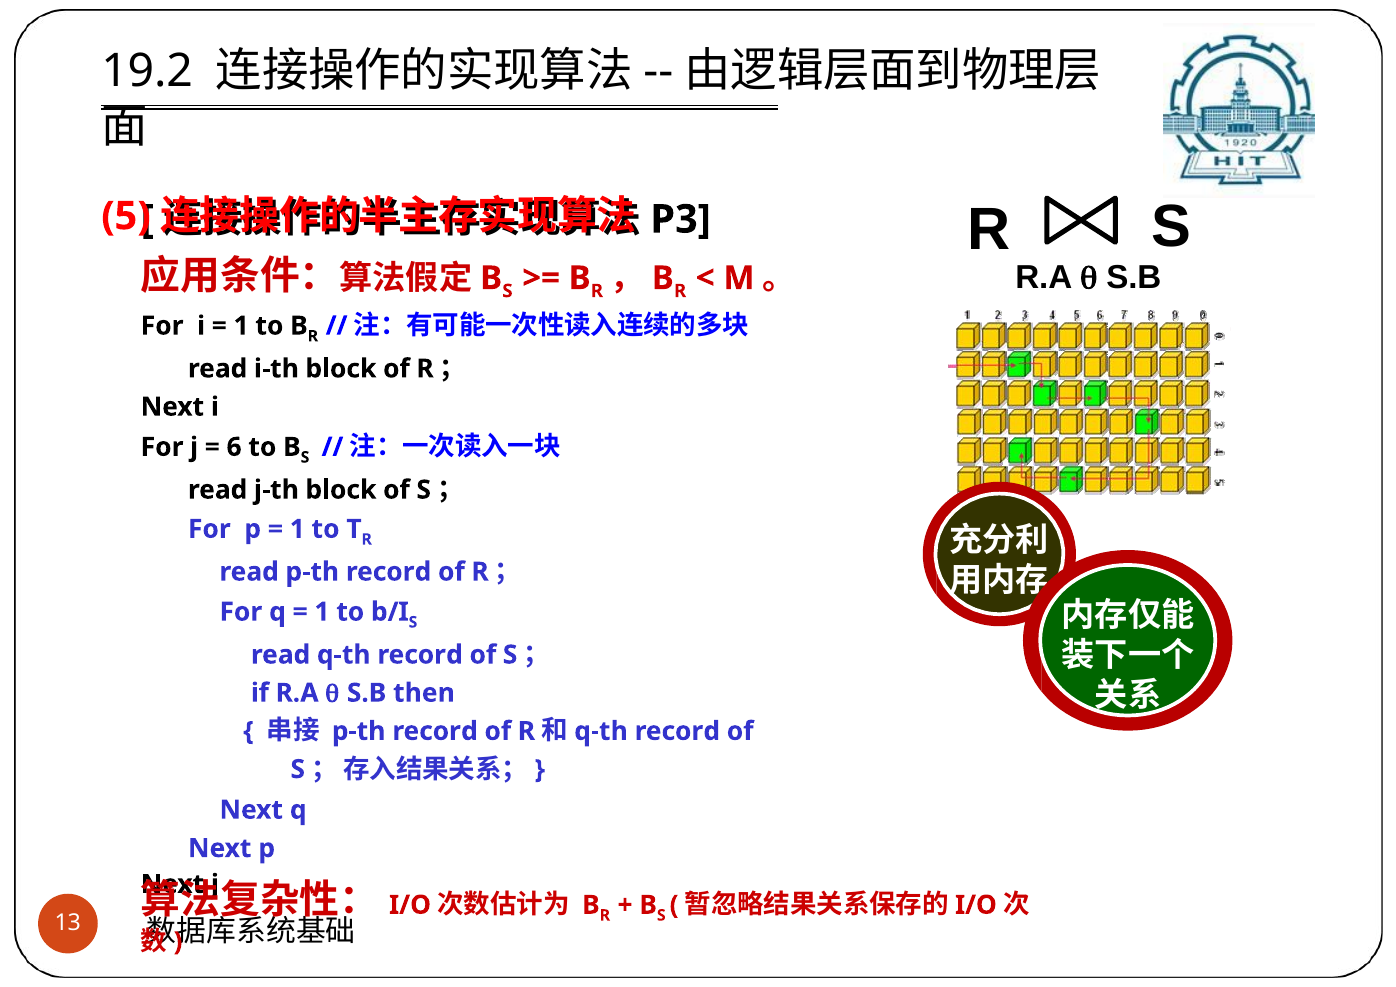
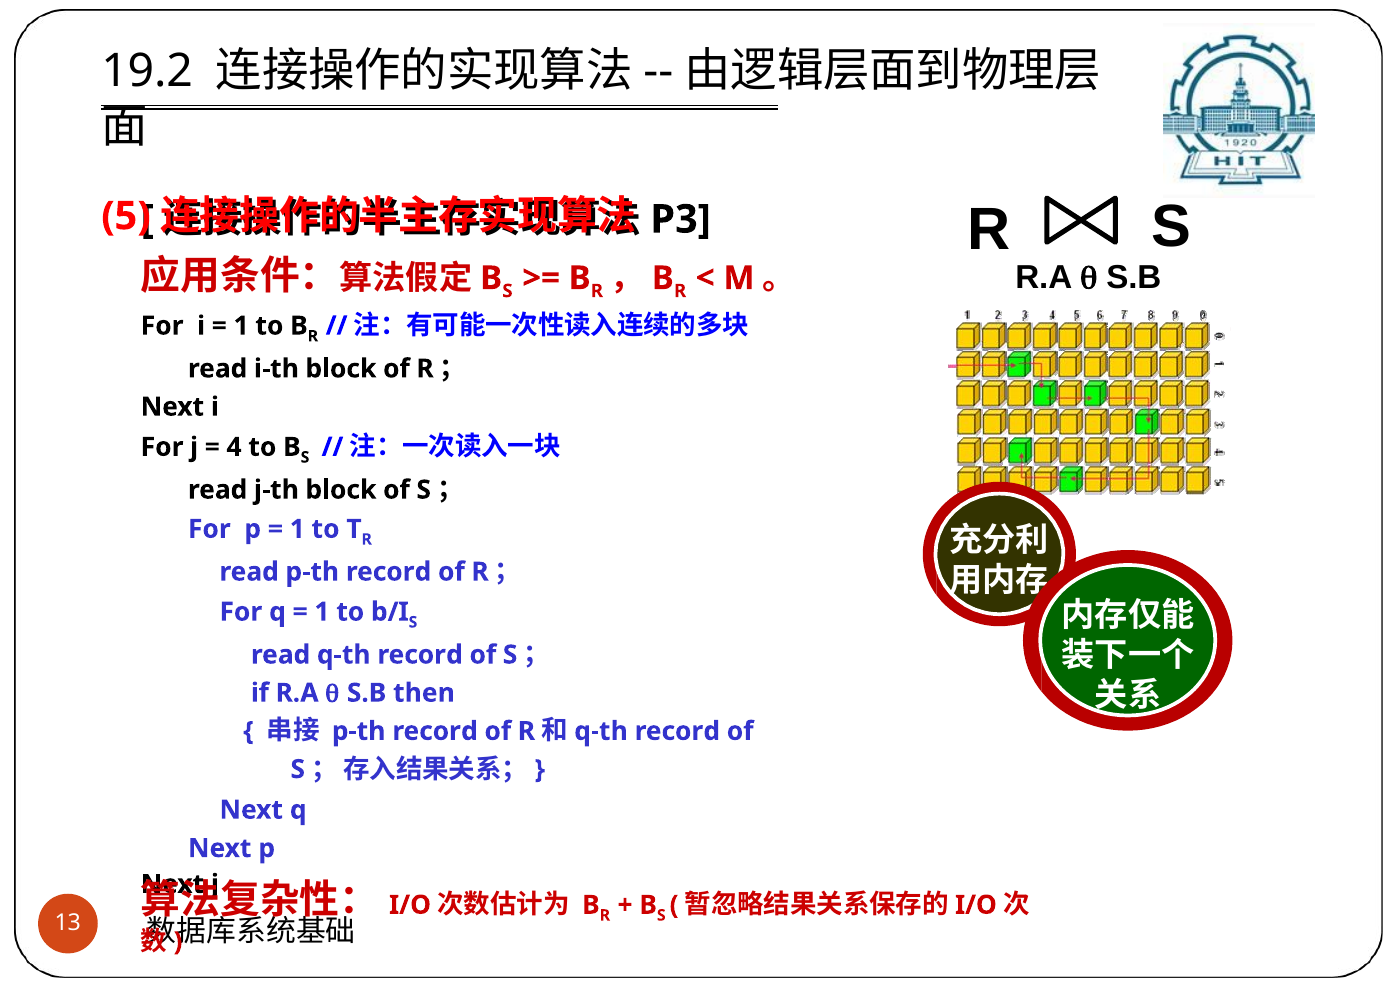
6: 6 -> 4
